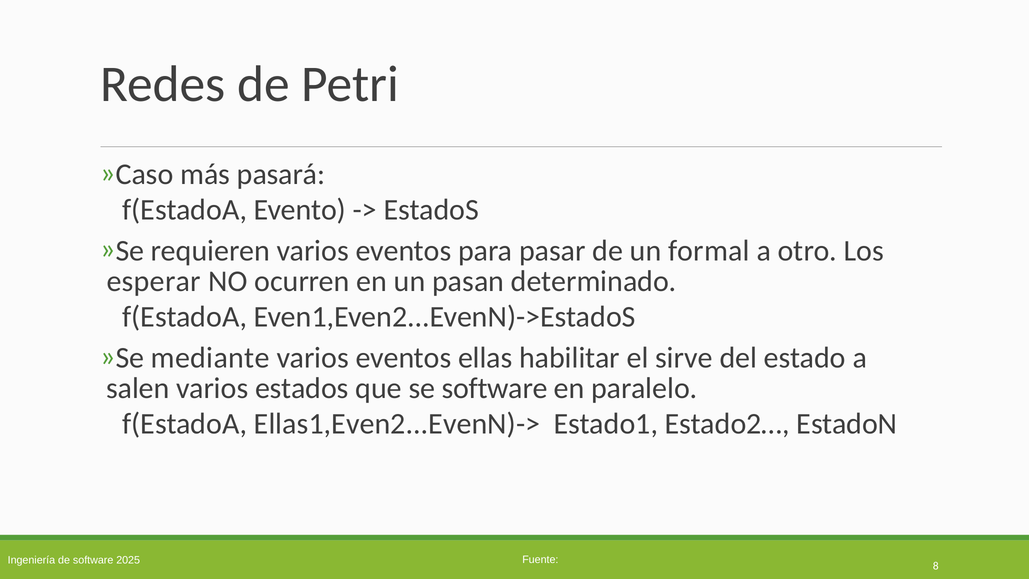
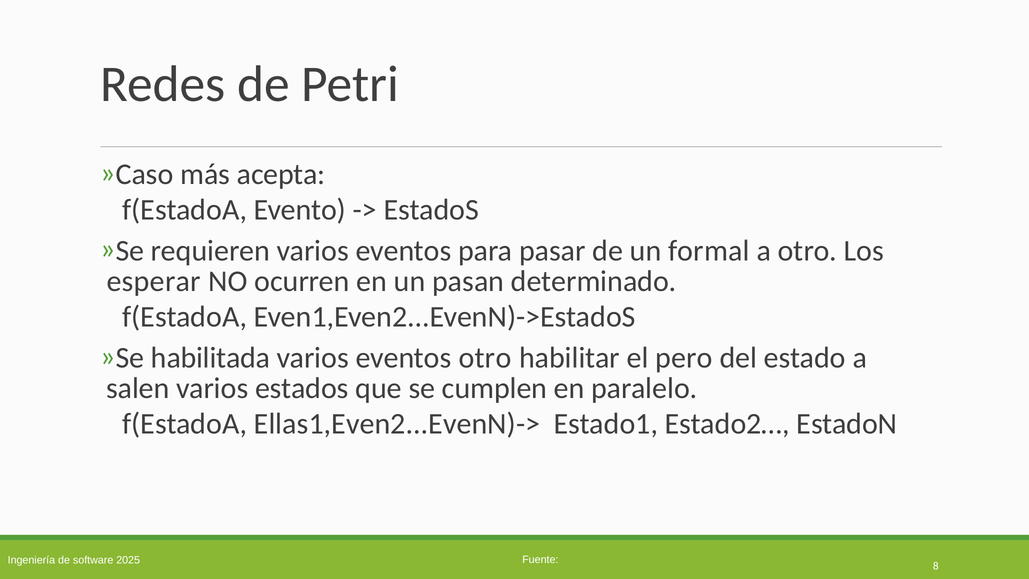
pasará: pasará -> acepta
mediante: mediante -> habilitada
eventos ellas: ellas -> otro
sirve: sirve -> pero
se software: software -> cumplen
